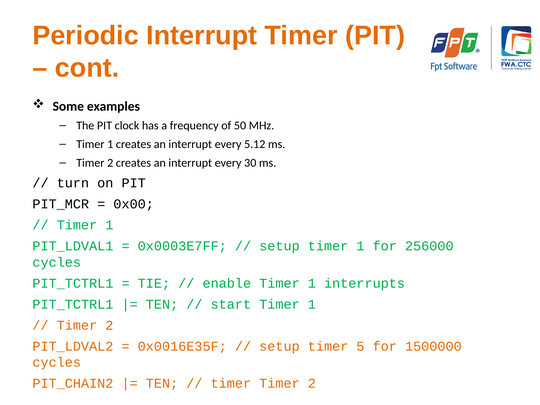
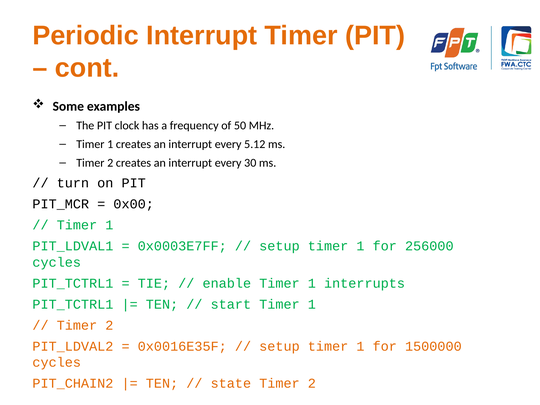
5 at (360, 346): 5 -> 1
timer at (231, 383): timer -> state
